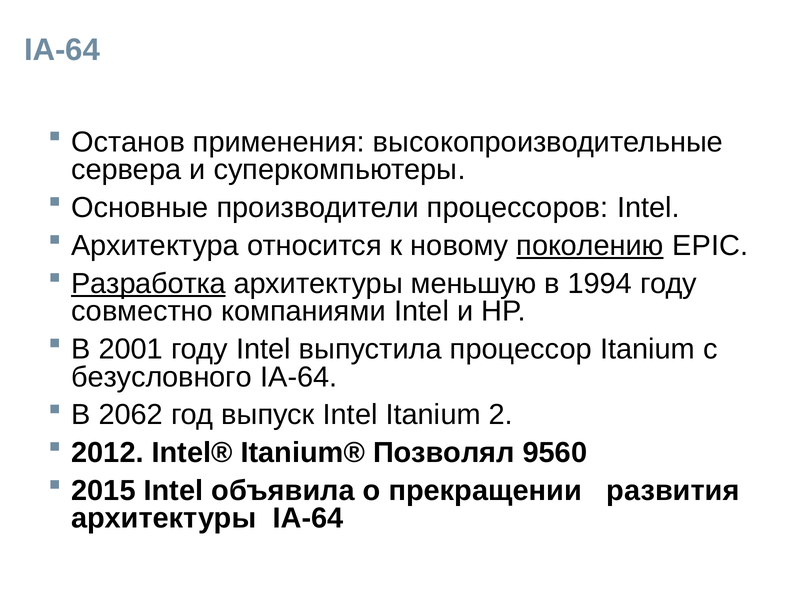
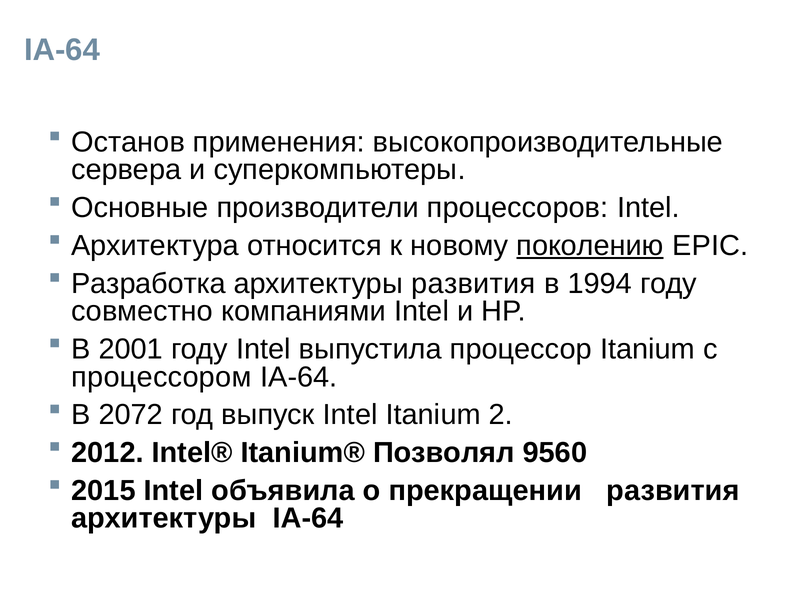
Разработка underline: present -> none
архитектуры меньшую: меньшую -> развития
безусловного: безусловного -> процессором
2062: 2062 -> 2072
